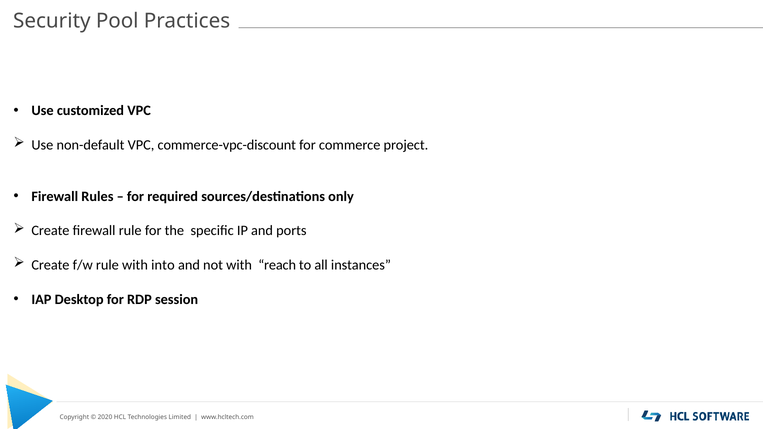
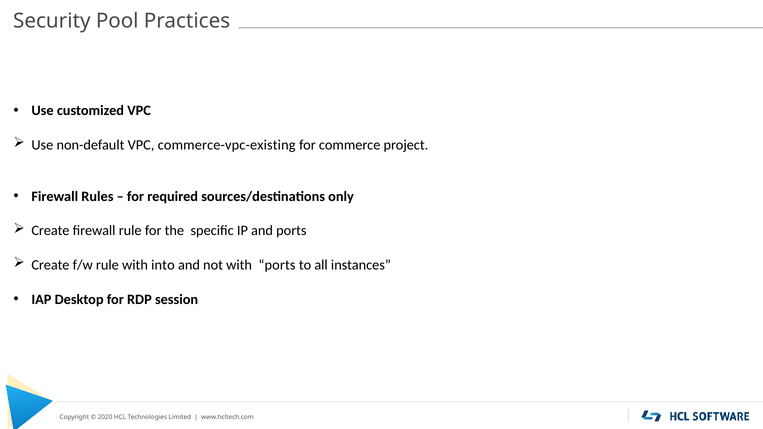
commerce-vpc-discount: commerce-vpc-discount -> commerce-vpc-existing
with reach: reach -> ports
